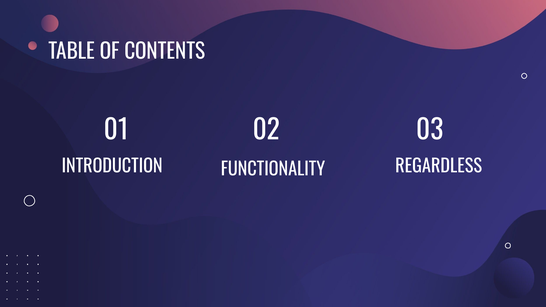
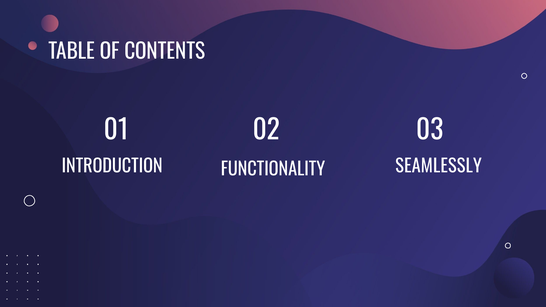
REGARDLESS: REGARDLESS -> SEAMLESSLY
